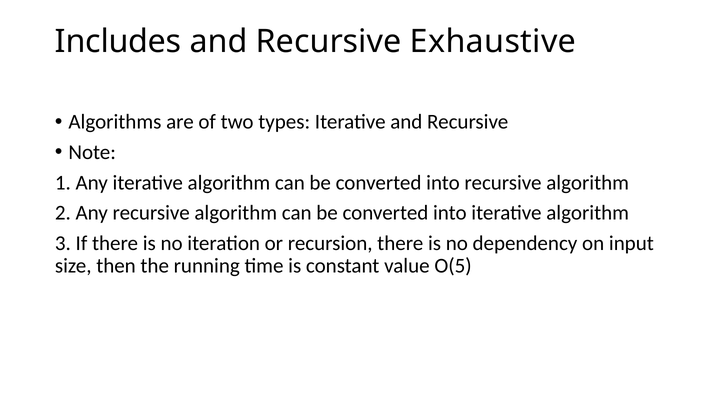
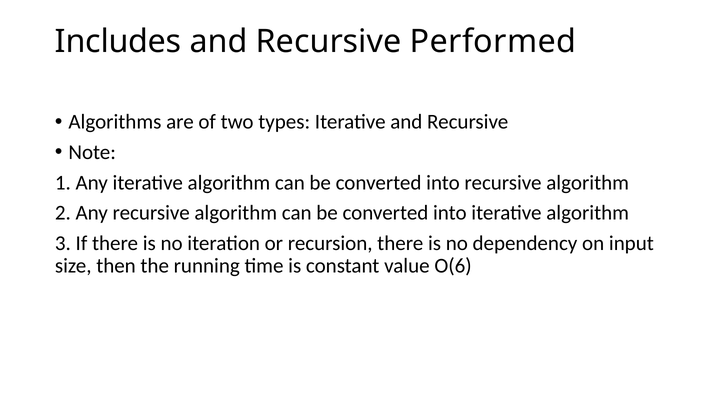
Exhaustive: Exhaustive -> Performed
O(5: O(5 -> O(6
